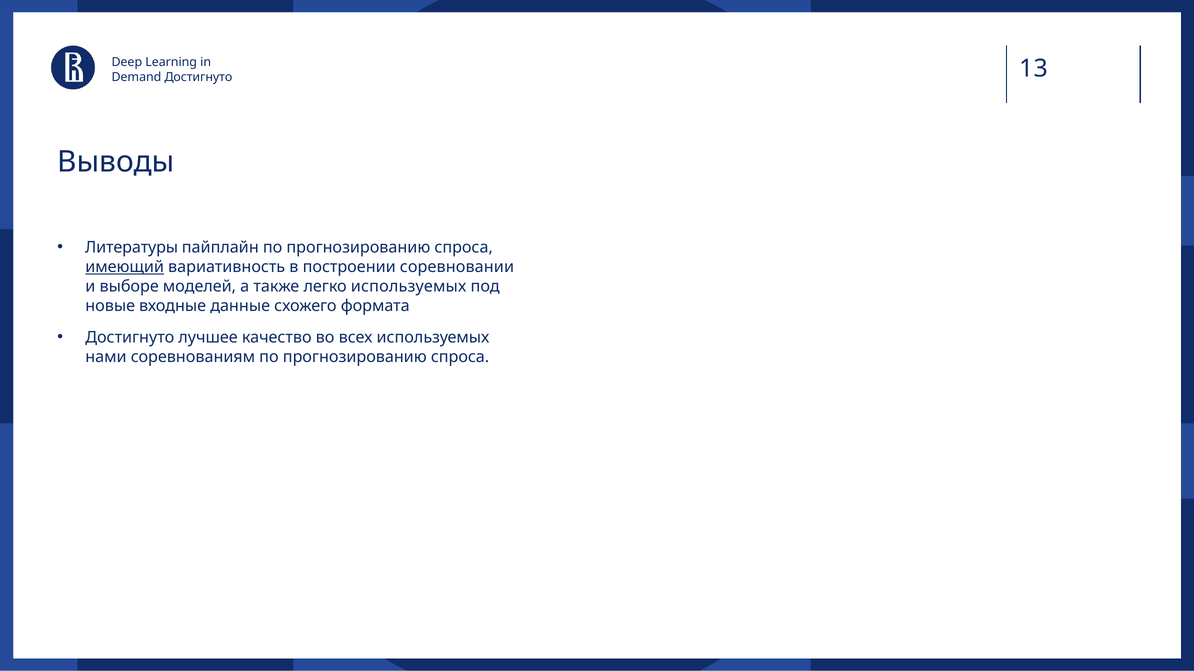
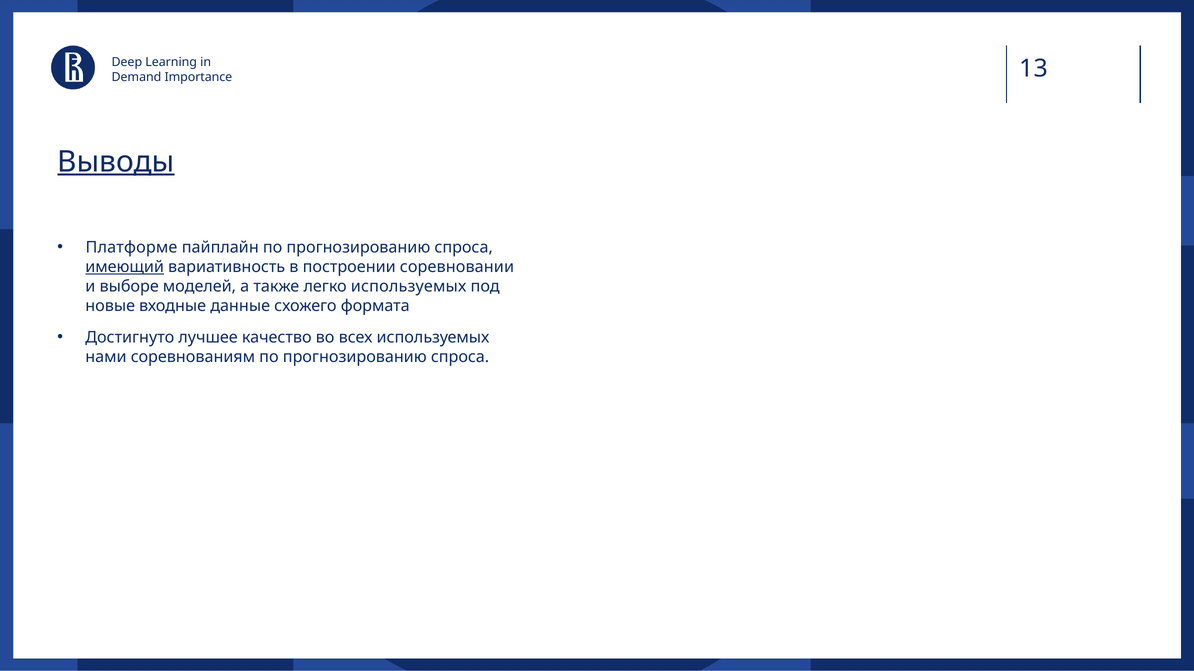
Demand Достигнуто: Достигнуто -> Importance
Выводы underline: none -> present
Литературы: Литературы -> Платформе
